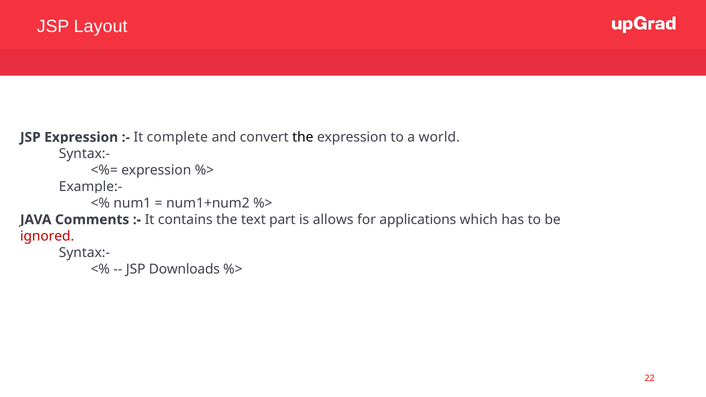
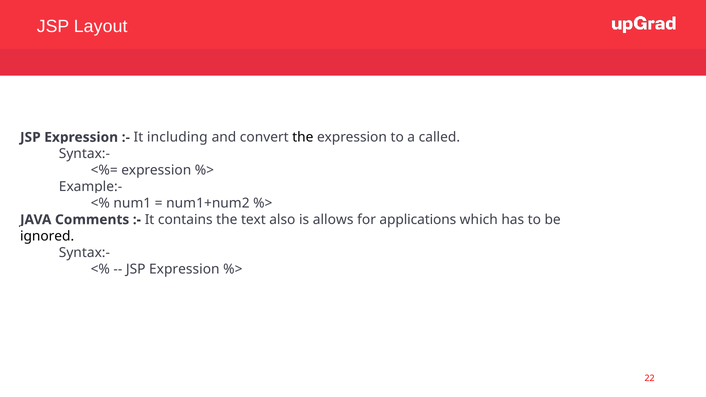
complete: complete -> including
world: world -> called
part: part -> also
ignored colour: red -> black
Downloads at (184, 269): Downloads -> Expression
